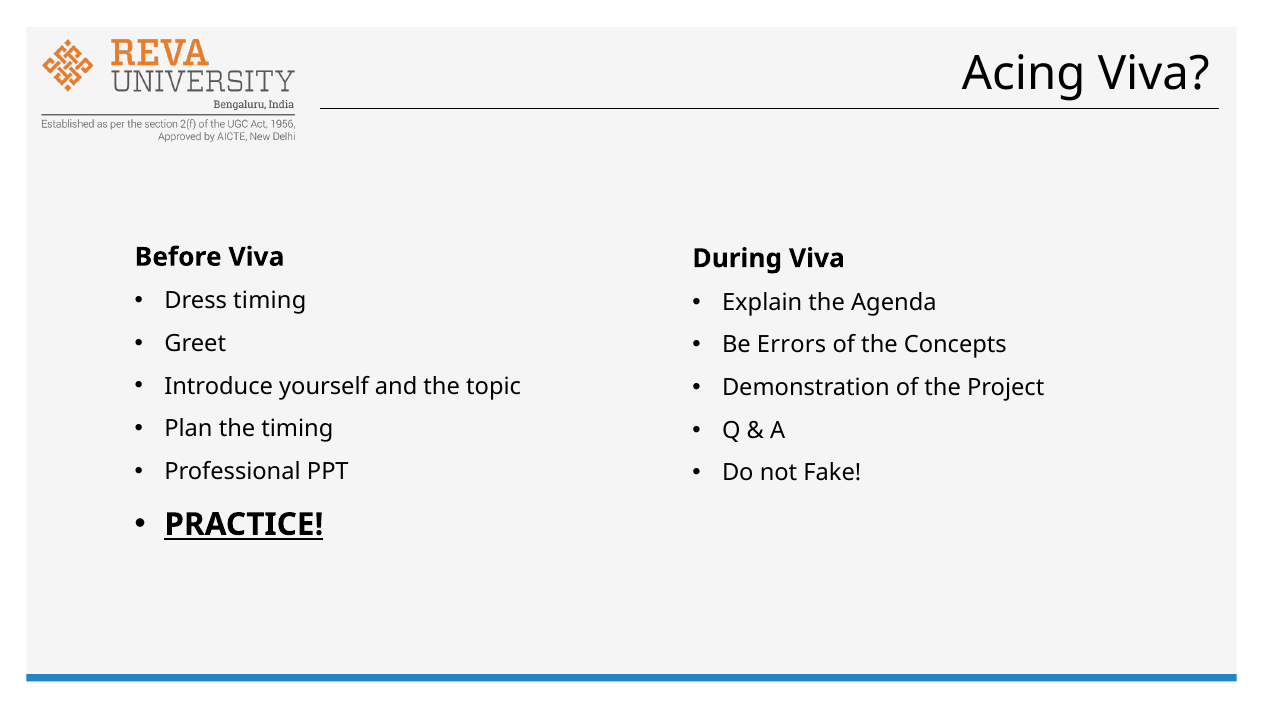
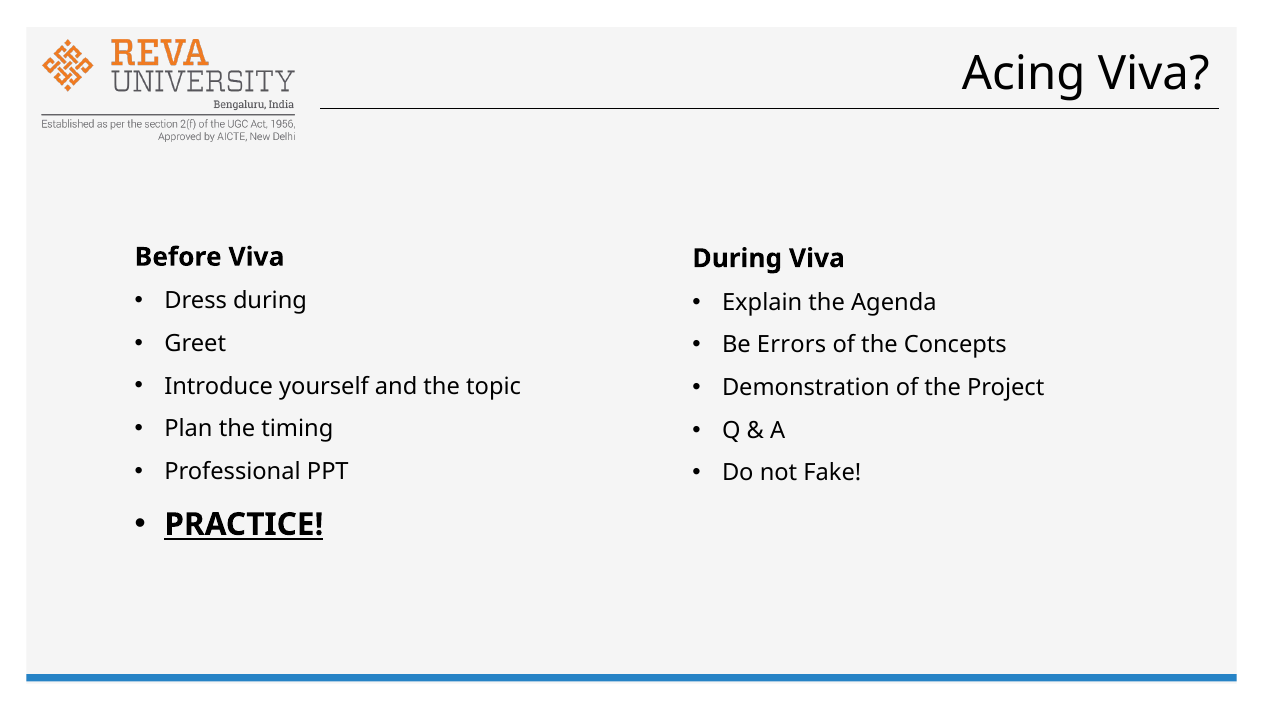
Dress timing: timing -> during
